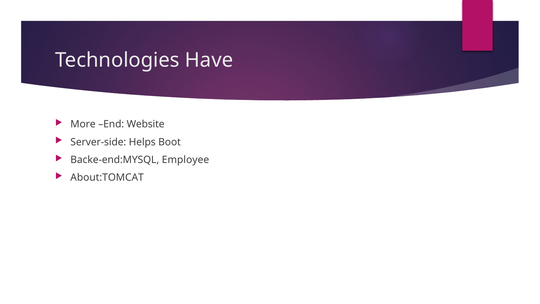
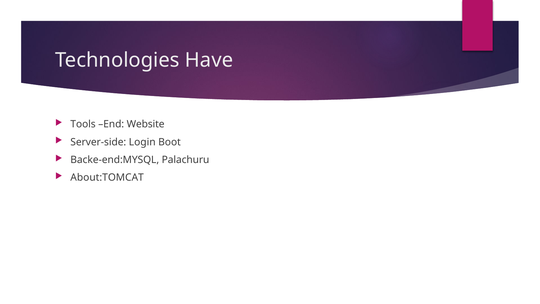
More: More -> Tools
Helps: Helps -> Login
Employee: Employee -> Palachuru
